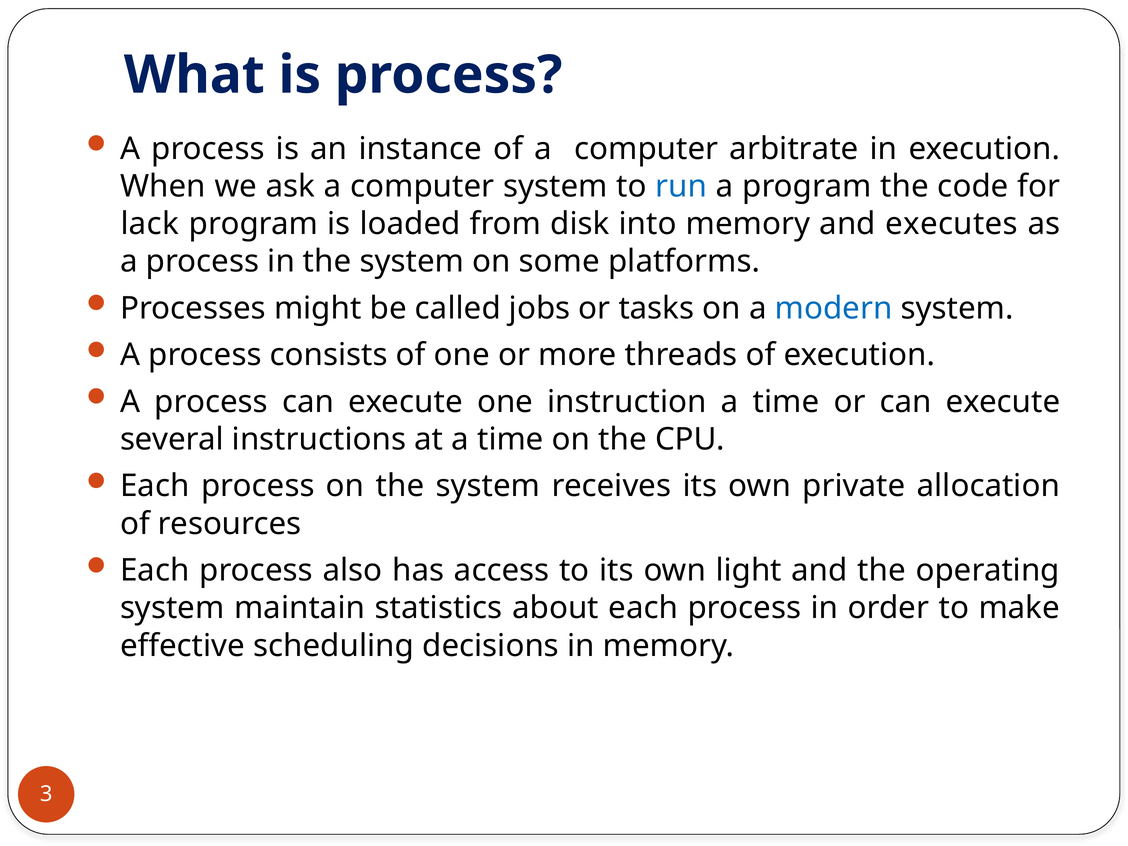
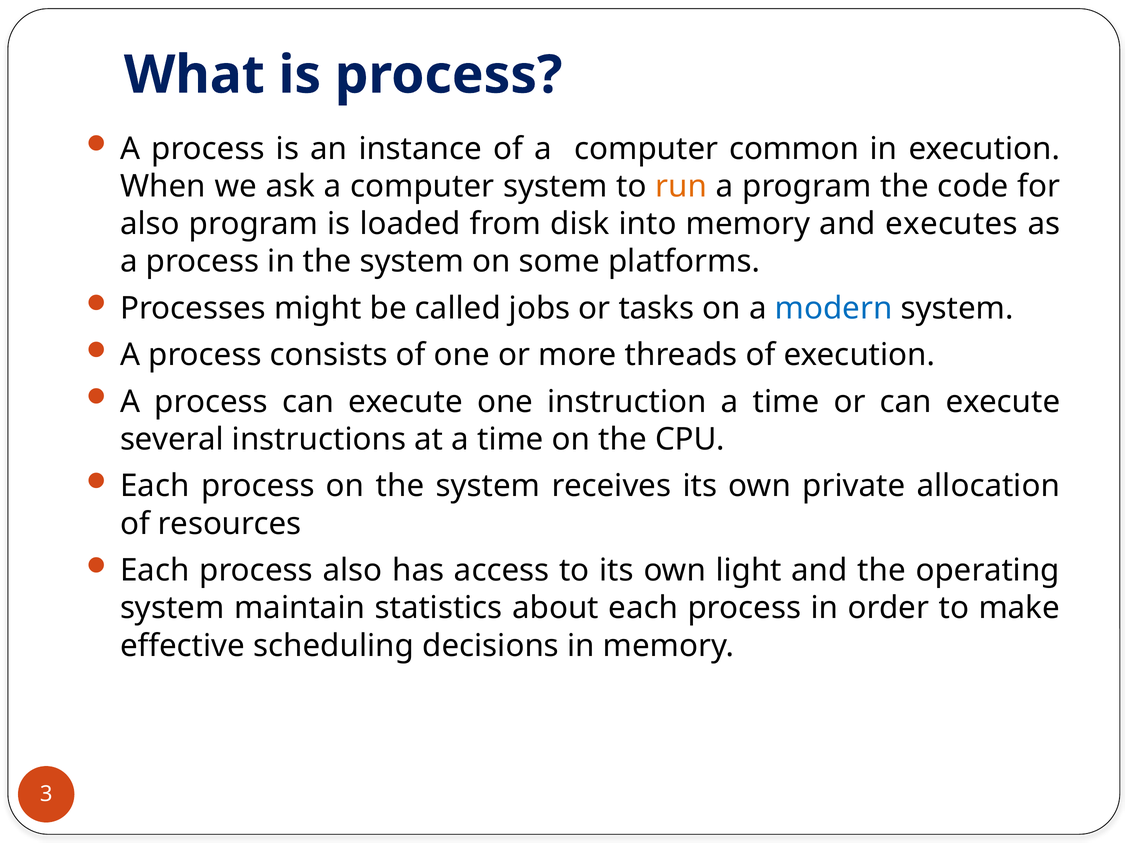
arbitrate: arbitrate -> common
run colour: blue -> orange
lack at (150, 224): lack -> also
